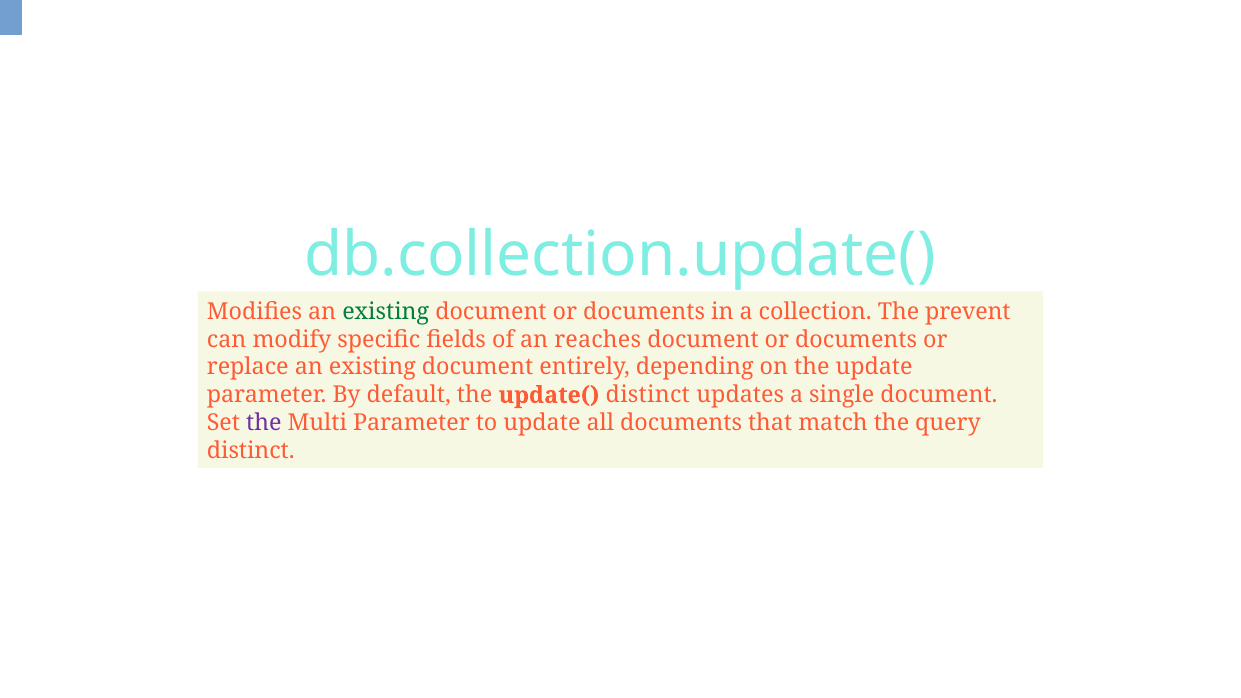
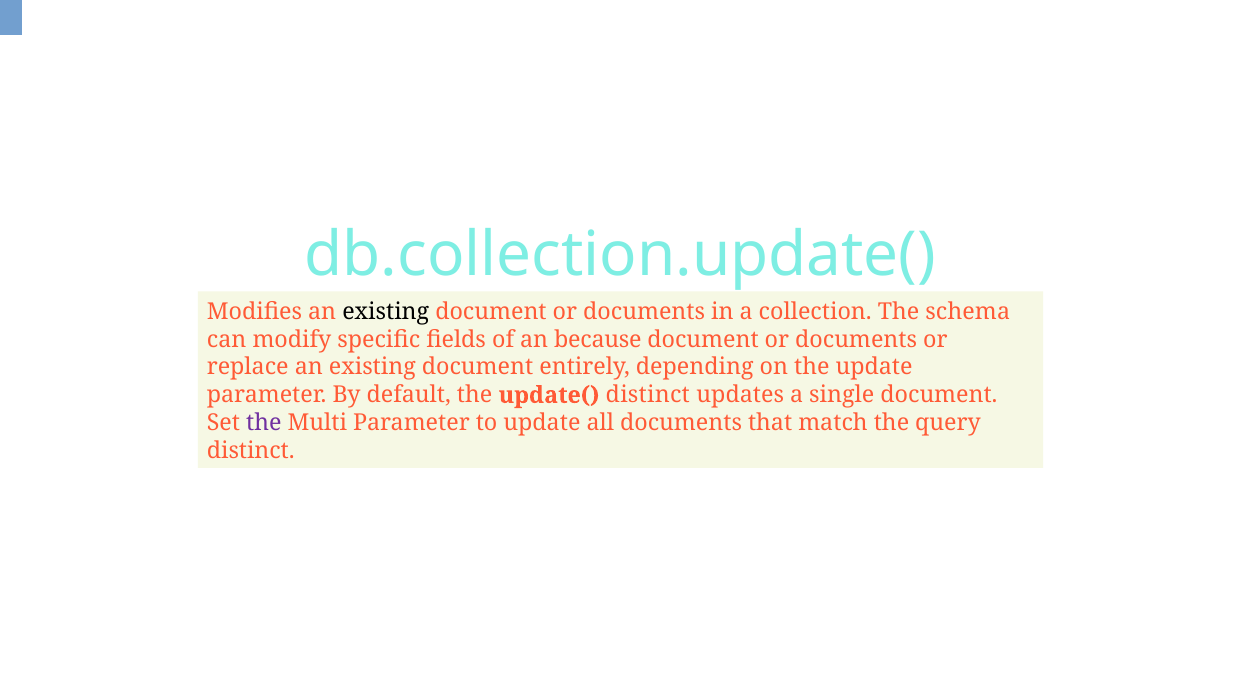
existing at (386, 311) colour: green -> black
prevent: prevent -> schema
reaches: reaches -> because
